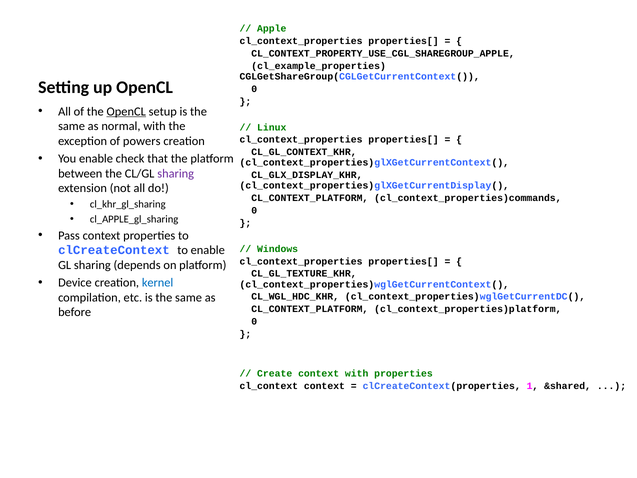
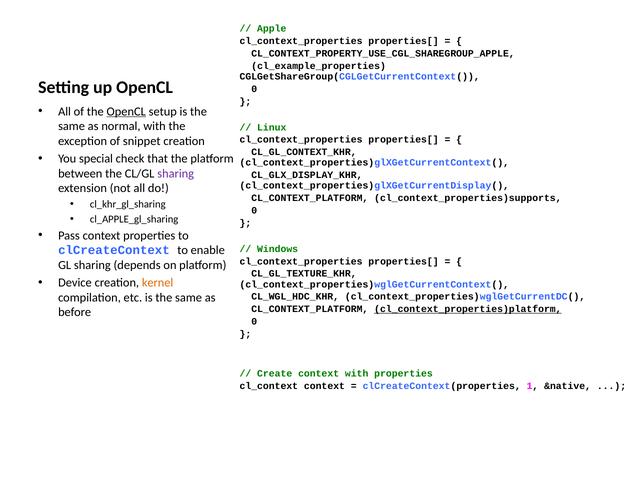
powers: powers -> snippet
You enable: enable -> special
cl_context_properties)commands: cl_context_properties)commands -> cl_context_properties)supports
kernel colour: blue -> orange
cl_context_properties)platform underline: none -> present
&shared: &shared -> &native
